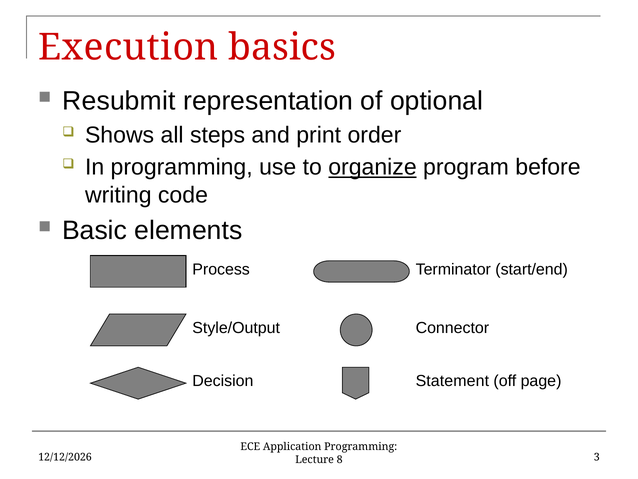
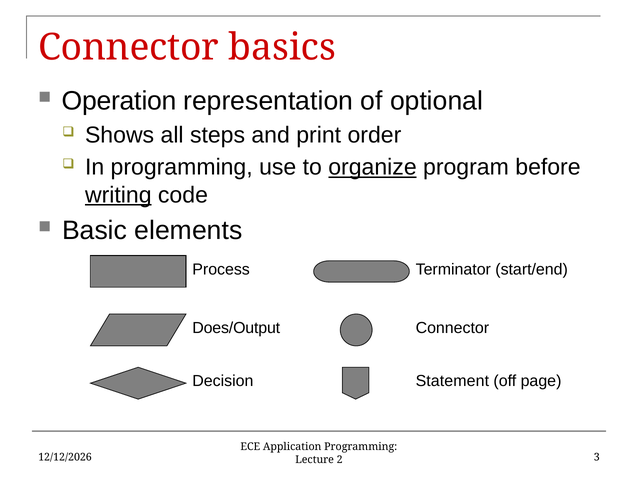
Execution at (128, 48): Execution -> Connector
Resubmit: Resubmit -> Operation
writing underline: none -> present
Style/Output: Style/Output -> Does/Output
8: 8 -> 2
